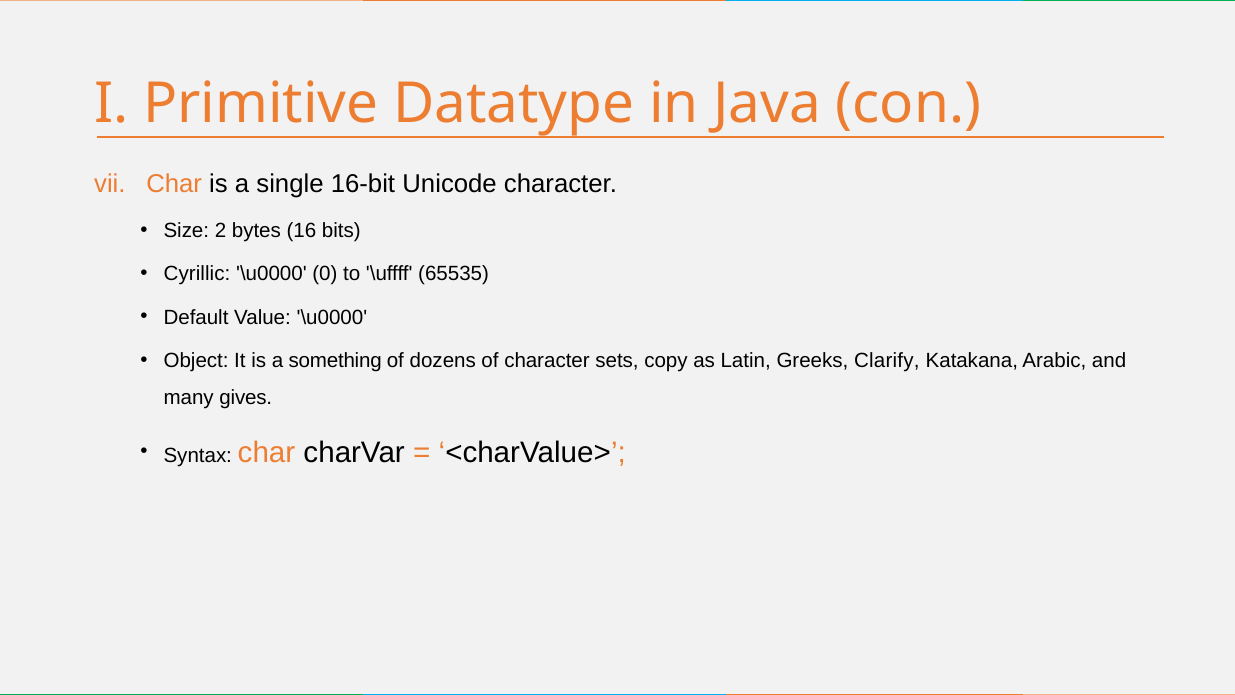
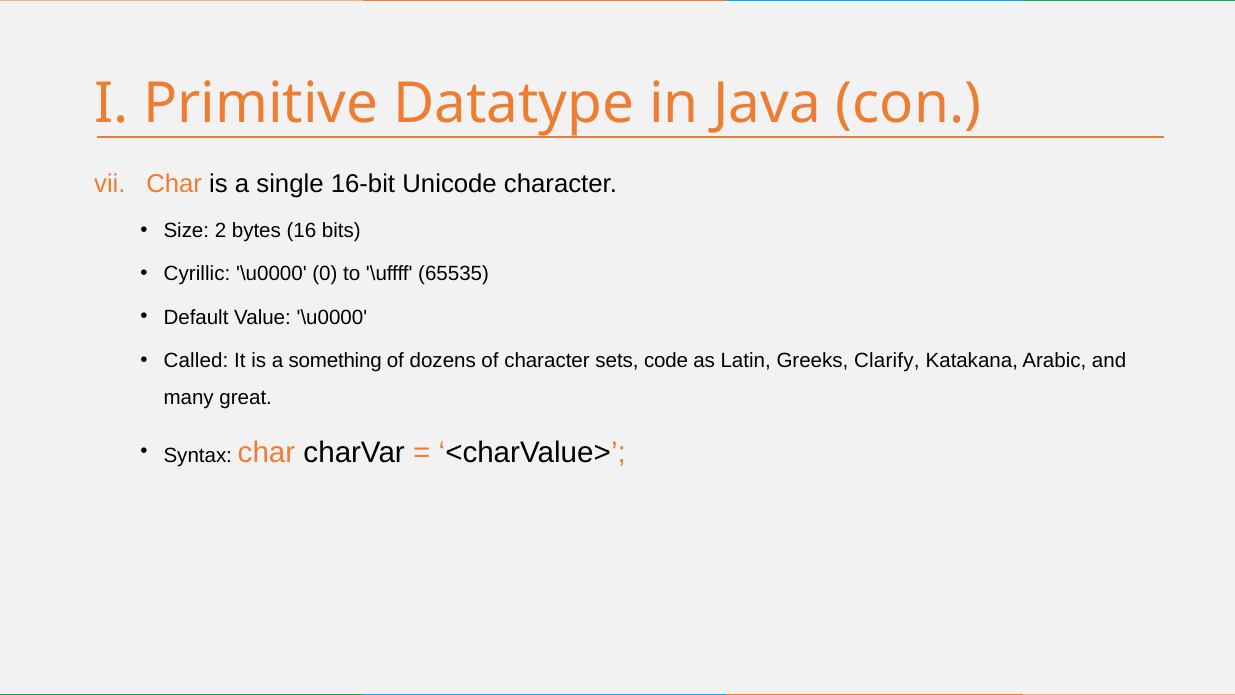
Object: Object -> Called
copy: copy -> code
gives: gives -> great
